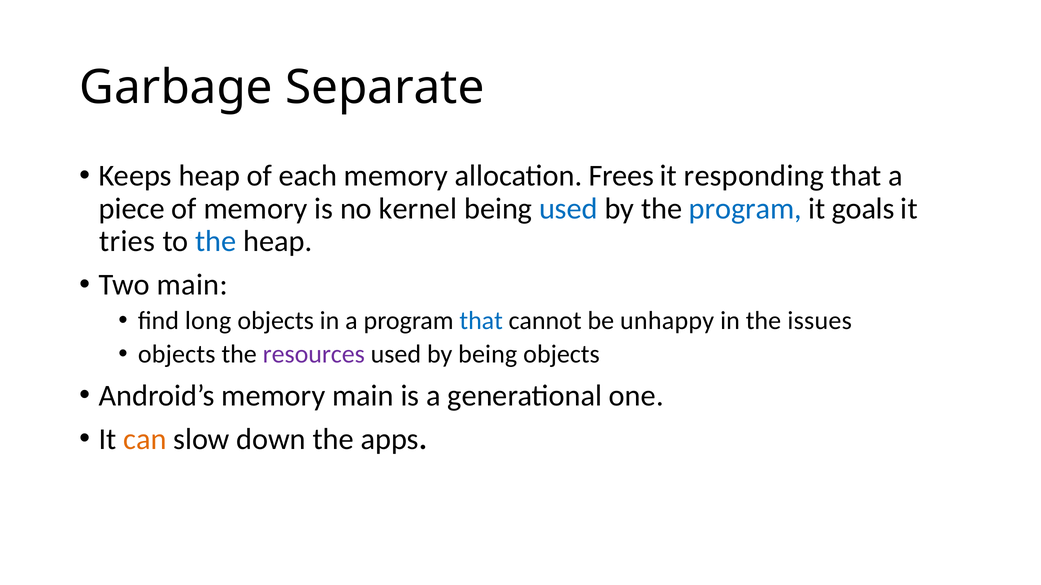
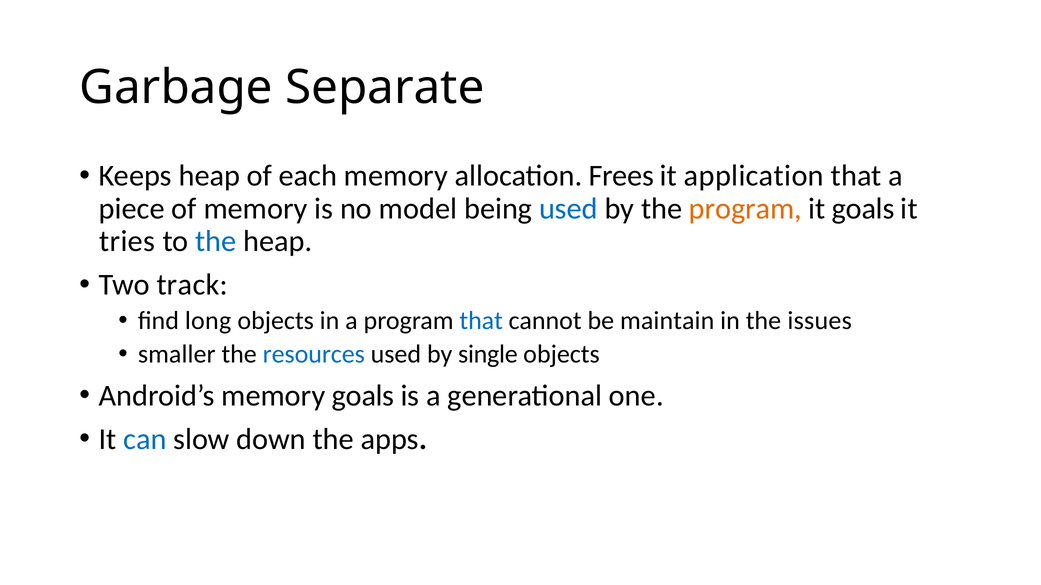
responding: responding -> application
kernel: kernel -> model
program at (745, 209) colour: blue -> orange
Two main: main -> track
unhappy: unhappy -> maintain
objects at (177, 355): objects -> smaller
resources colour: purple -> blue
by being: being -> single
memory main: main -> goals
can colour: orange -> blue
